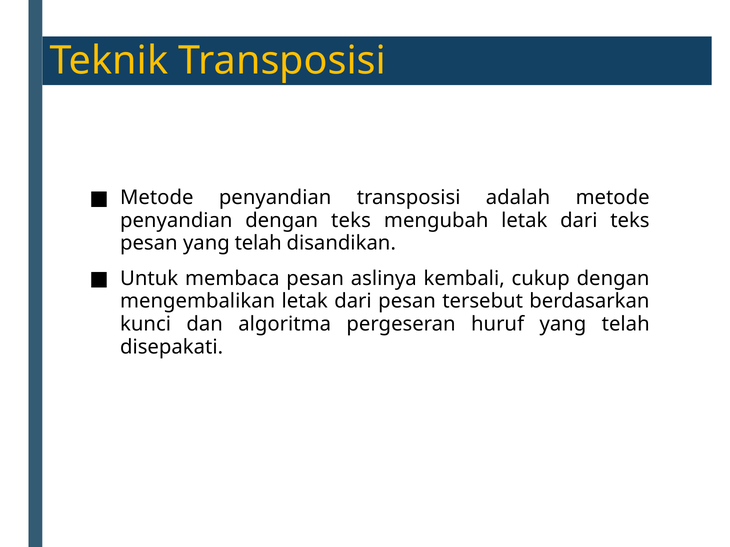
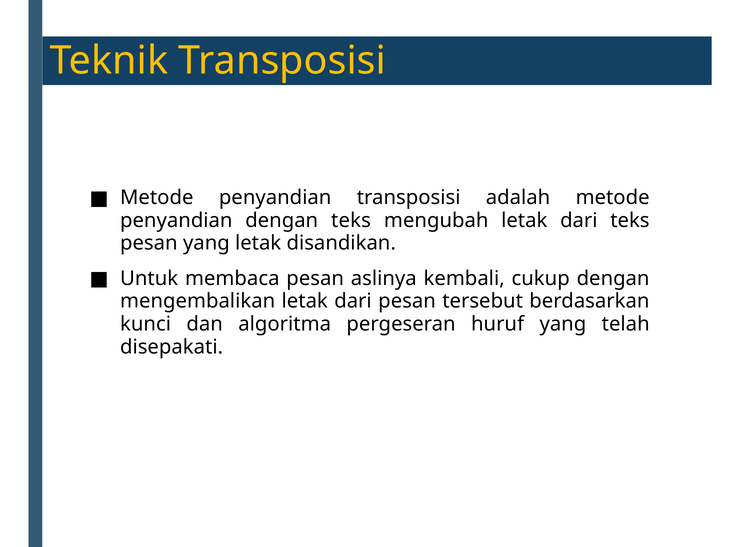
pesan yang telah: telah -> letak
